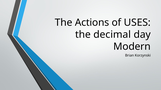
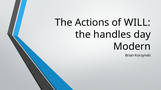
USES: USES -> WILL
decimal: decimal -> handles
